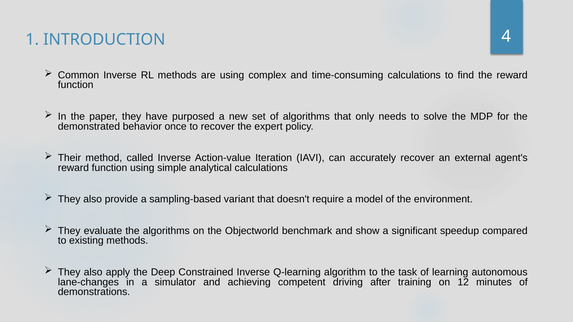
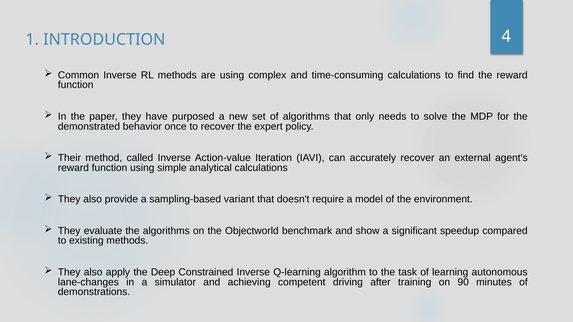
12: 12 -> 90
